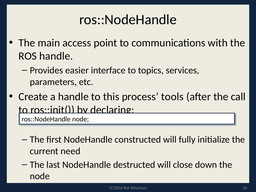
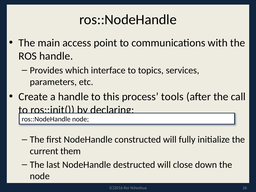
easier: easier -> which
need: need -> them
